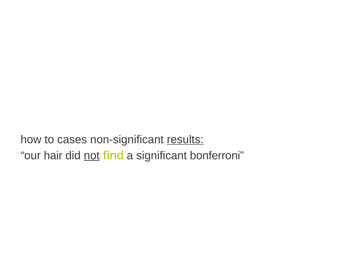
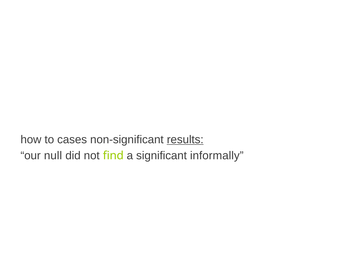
hair: hair -> null
not underline: present -> none
bonferroni: bonferroni -> informally
